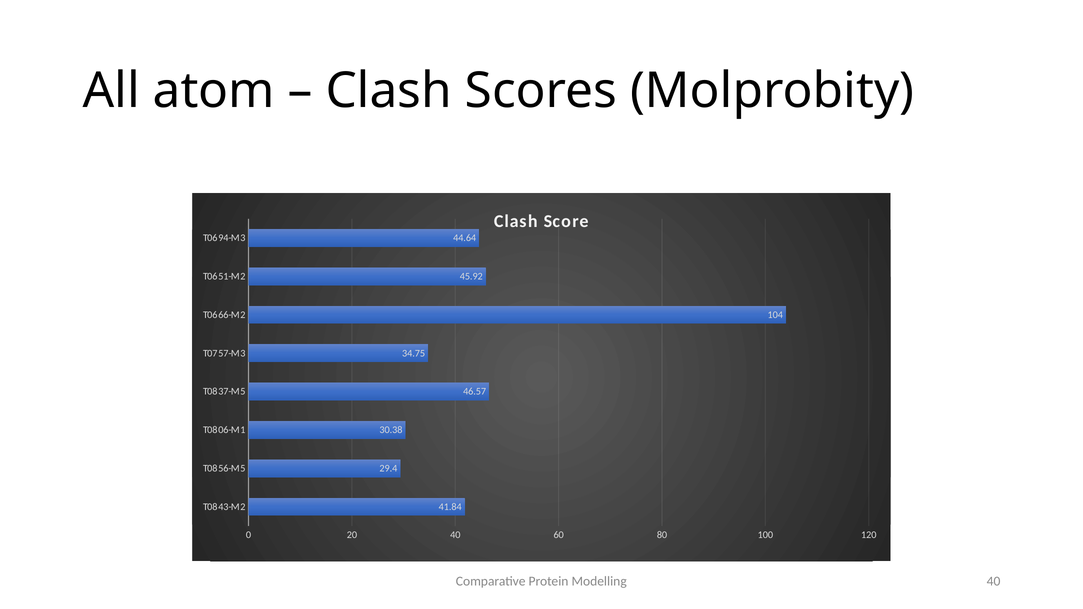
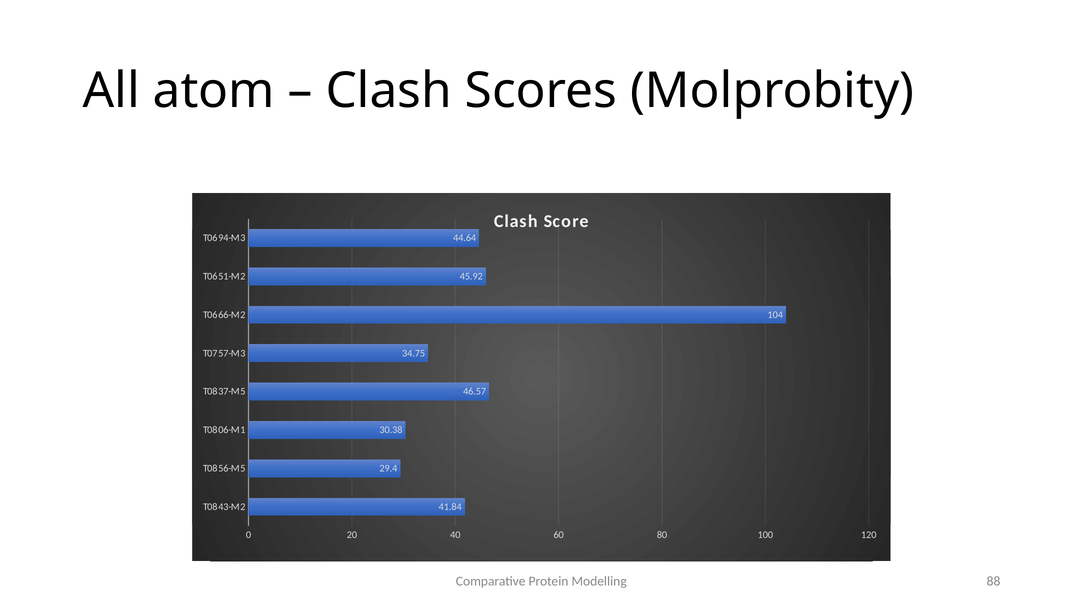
40 at (994, 582): 40 -> 88
